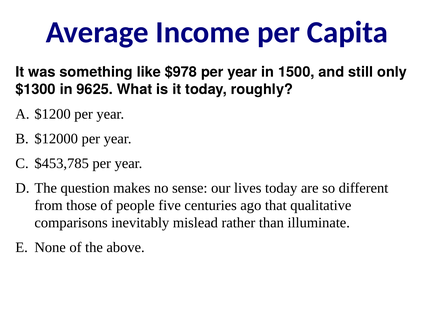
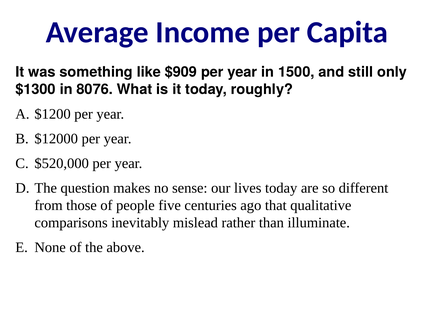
$978: $978 -> $909
9625: 9625 -> 8076
$453,785: $453,785 -> $520,000
